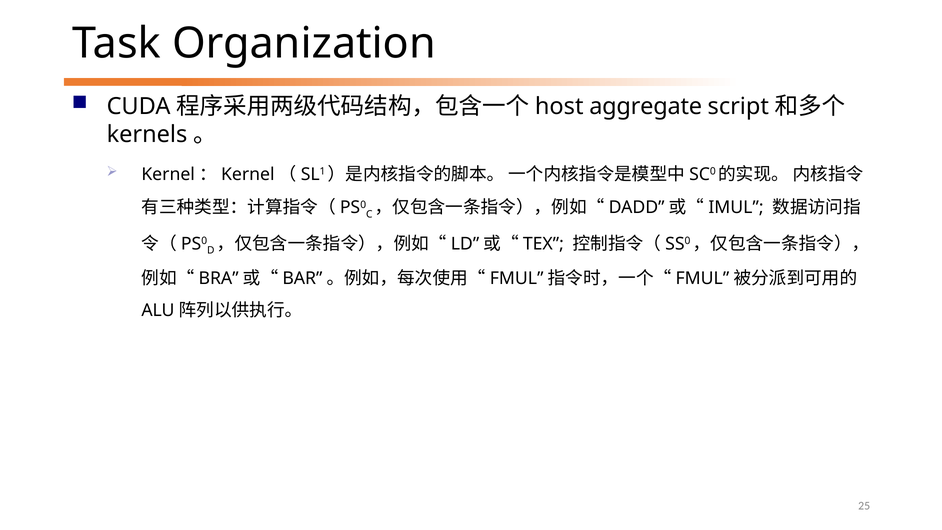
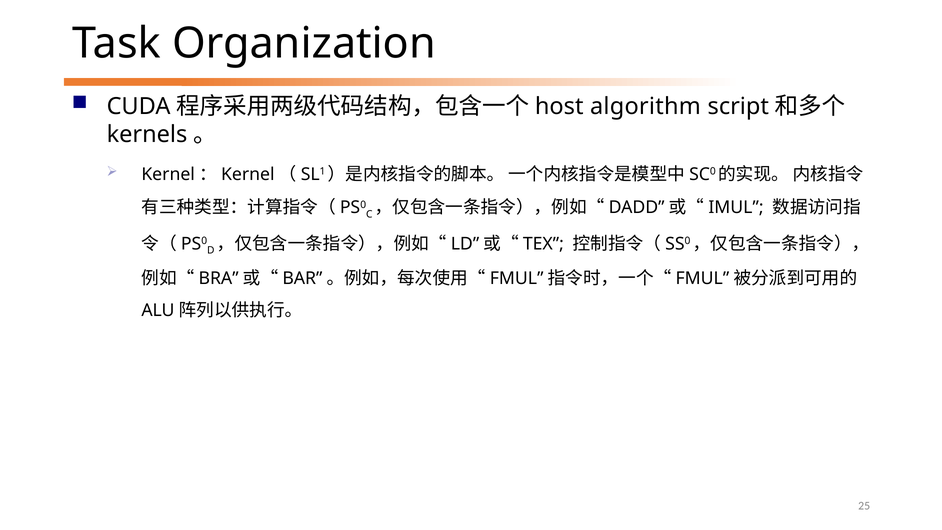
aggregate: aggregate -> algorithm
